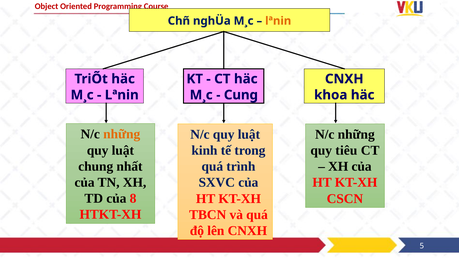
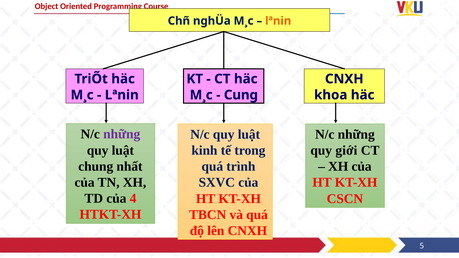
những at (122, 134) colour: orange -> purple
tiêu: tiêu -> giới
8: 8 -> 4
